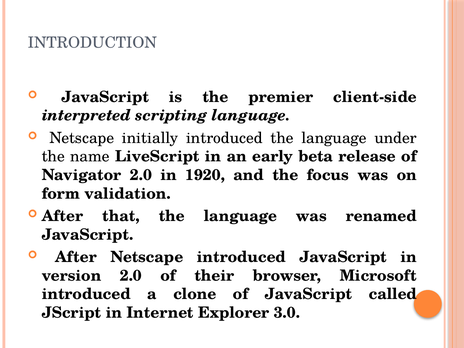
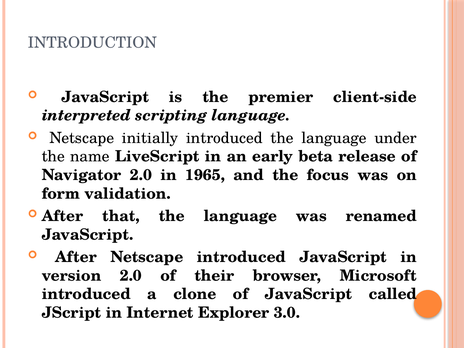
1920: 1920 -> 1965
